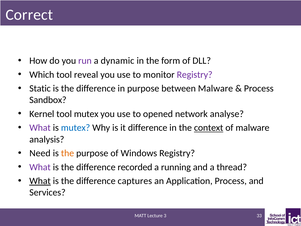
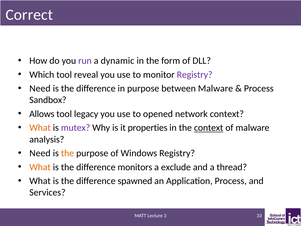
Static at (40, 88): Static -> Need
Kernel: Kernel -> Allows
tool mutex: mutex -> legacy
network analyse: analyse -> context
What at (40, 128) colour: purple -> orange
mutex at (76, 128) colour: blue -> purple
it difference: difference -> properties
What at (40, 167) colour: purple -> orange
recorded: recorded -> monitors
running: running -> exclude
What at (40, 181) underline: present -> none
captures: captures -> spawned
